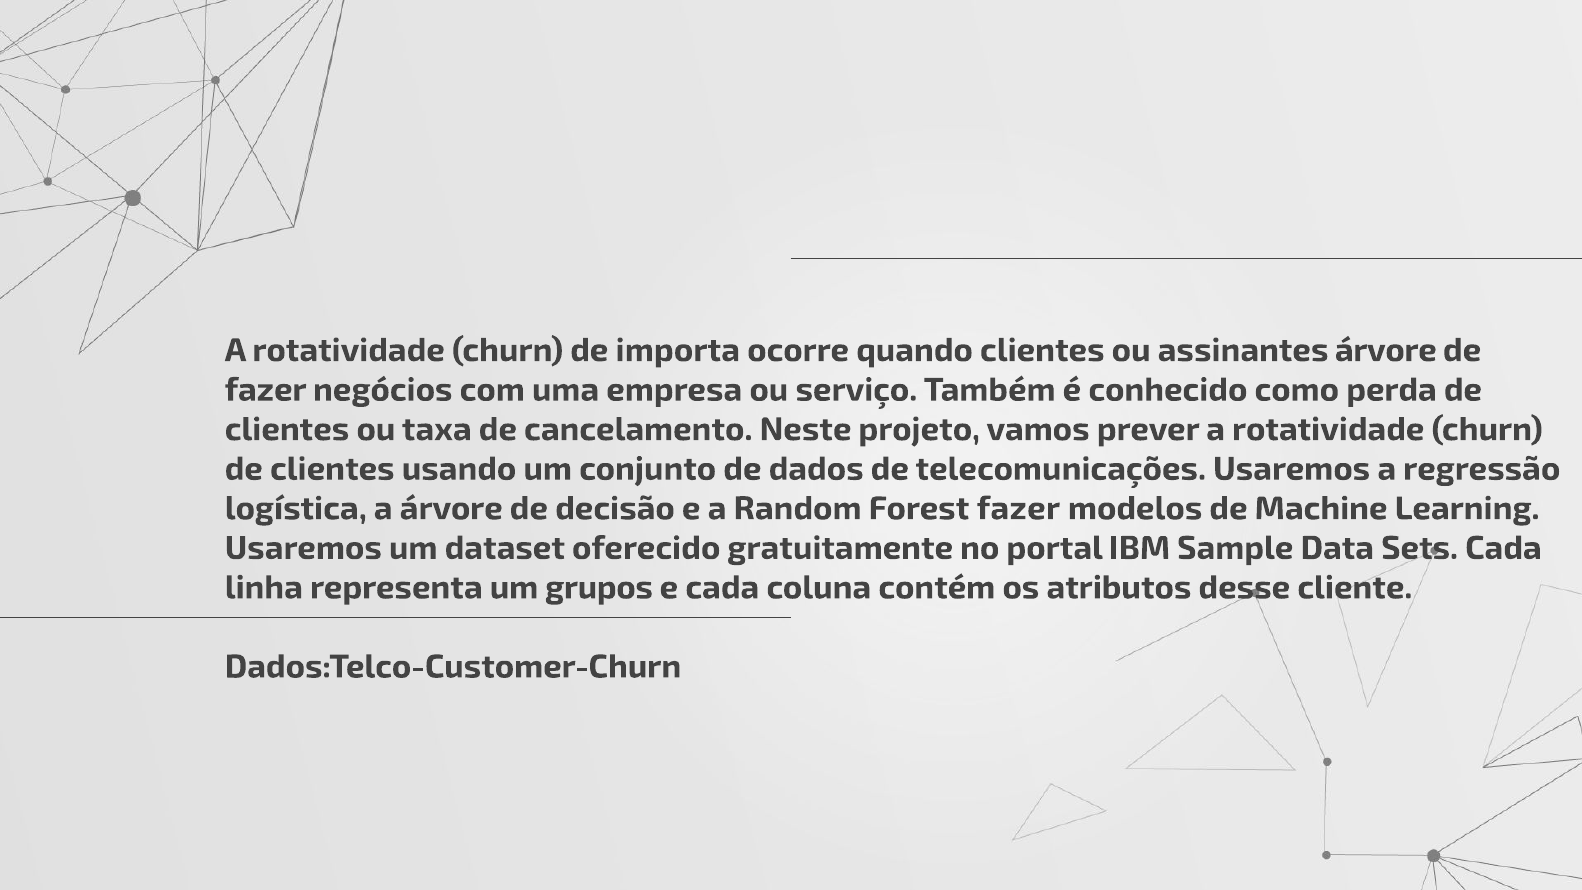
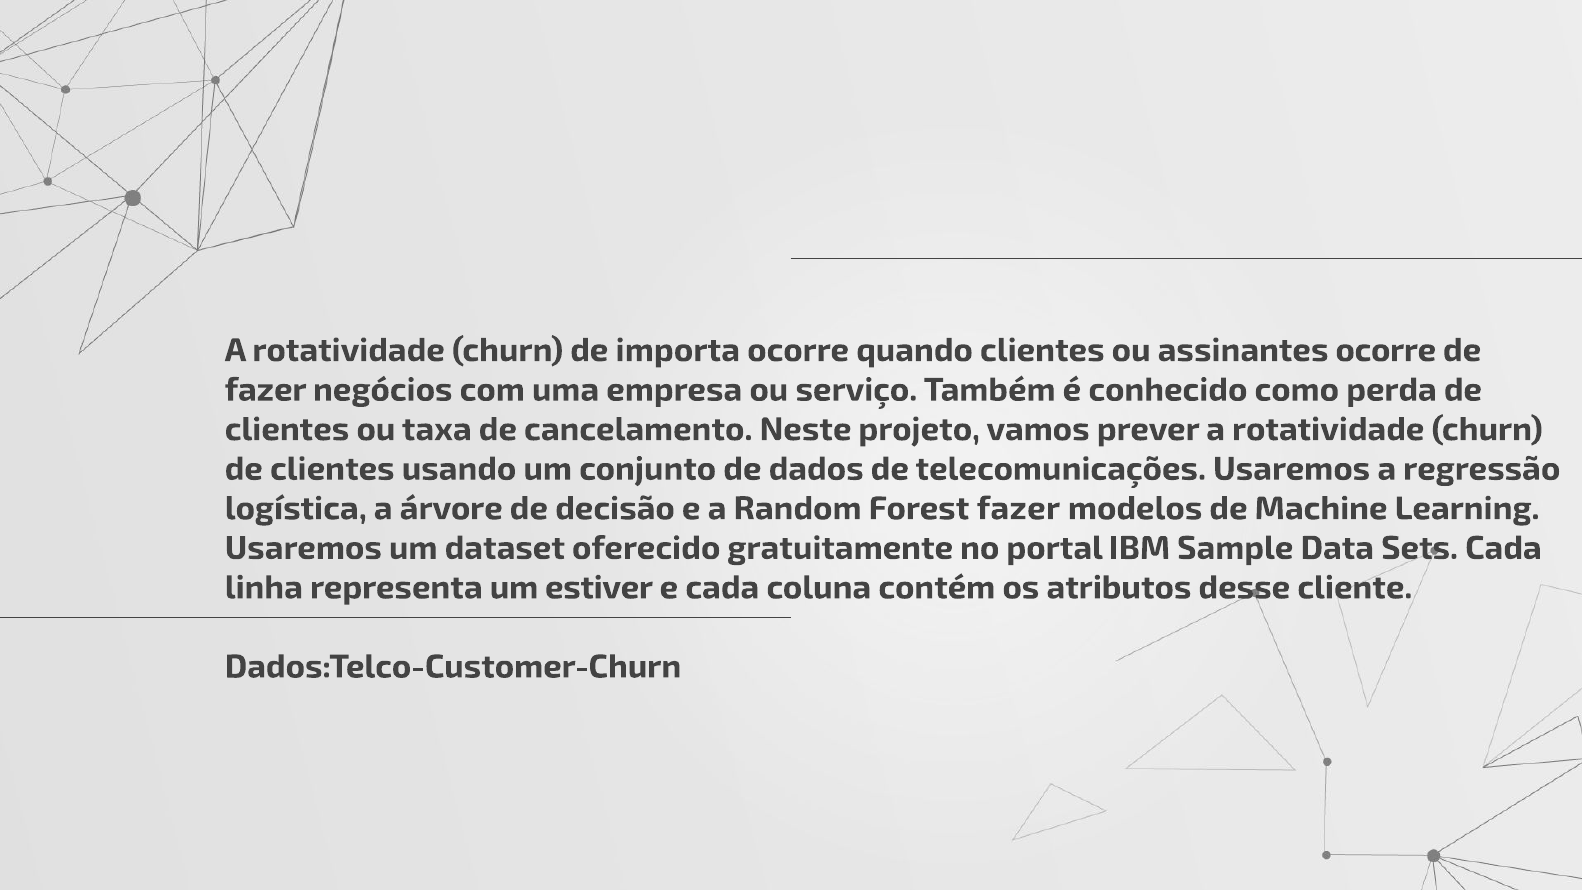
assinantes árvore: árvore -> ocorre
grupos: grupos -> estiver
